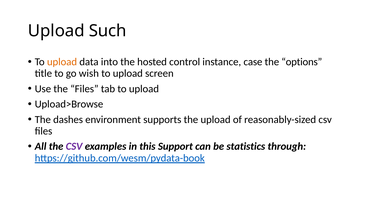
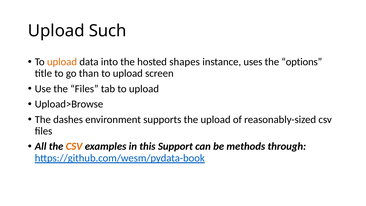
control: control -> shapes
case: case -> uses
wish: wish -> than
CSV at (74, 146) colour: purple -> orange
statistics: statistics -> methods
